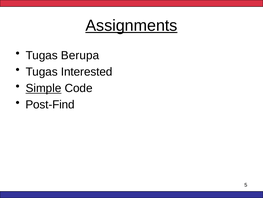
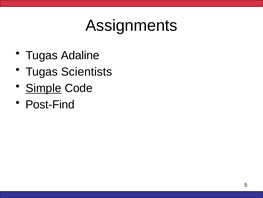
Assignments underline: present -> none
Berupa: Berupa -> Adaline
Interested: Interested -> Scientists
